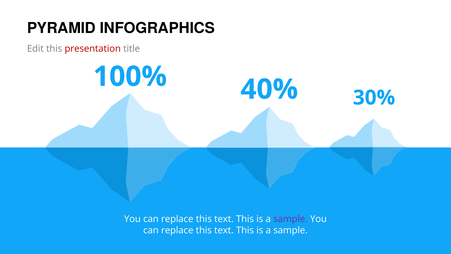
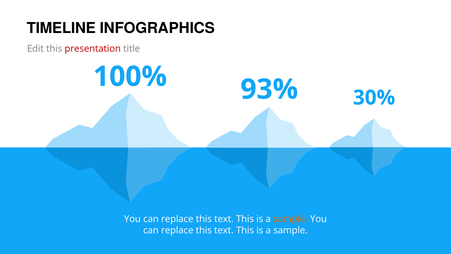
PYRAMID: PYRAMID -> TIMELINE
40%: 40% -> 93%
sample at (290, 219) colour: purple -> orange
